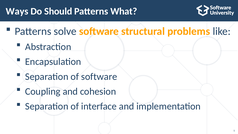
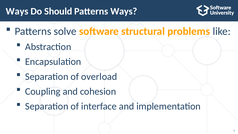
Patterns What: What -> Ways
of software: software -> overload
